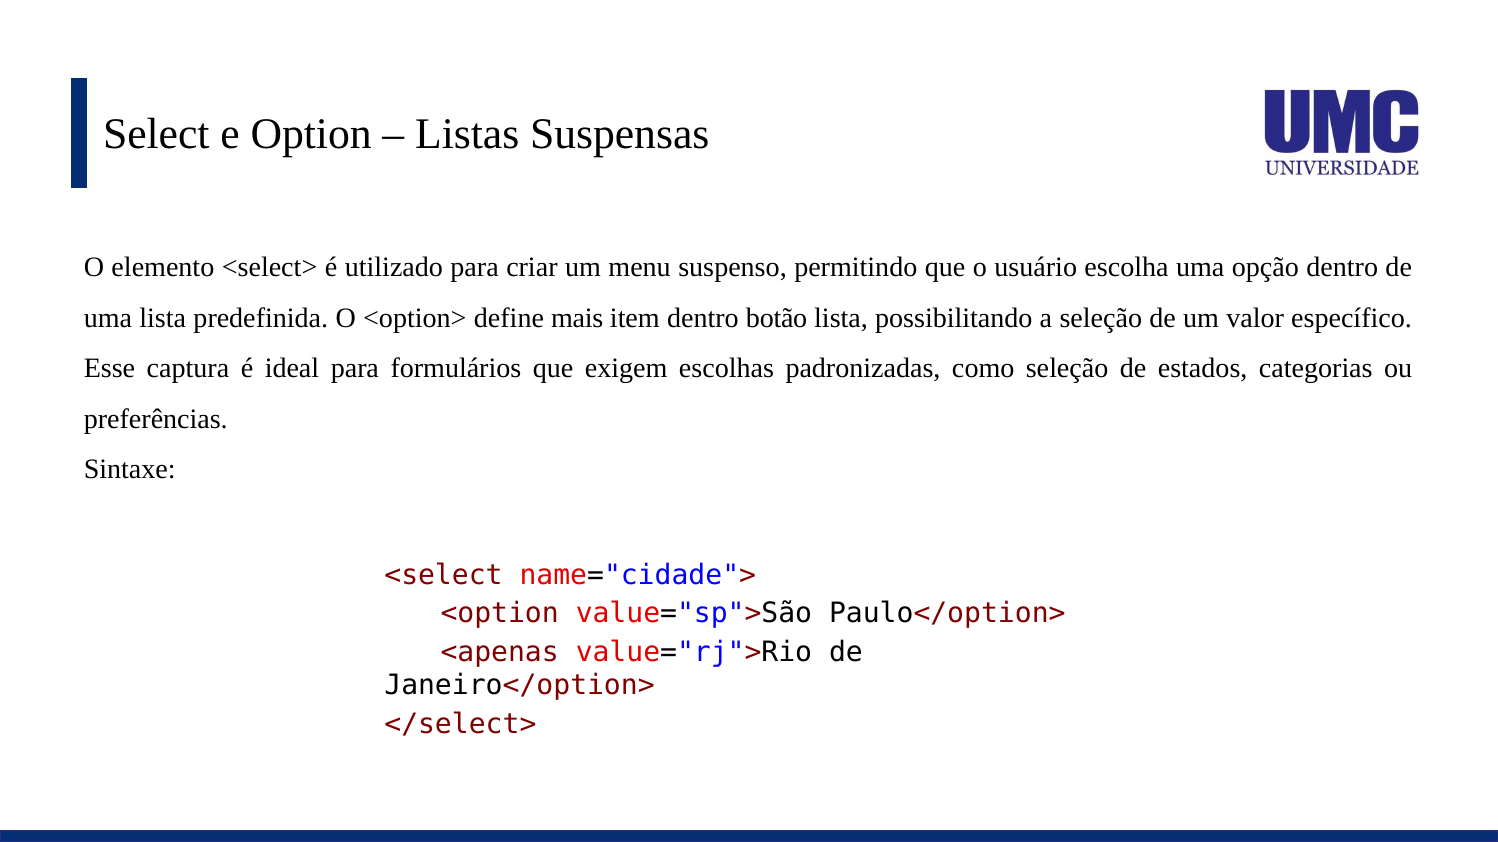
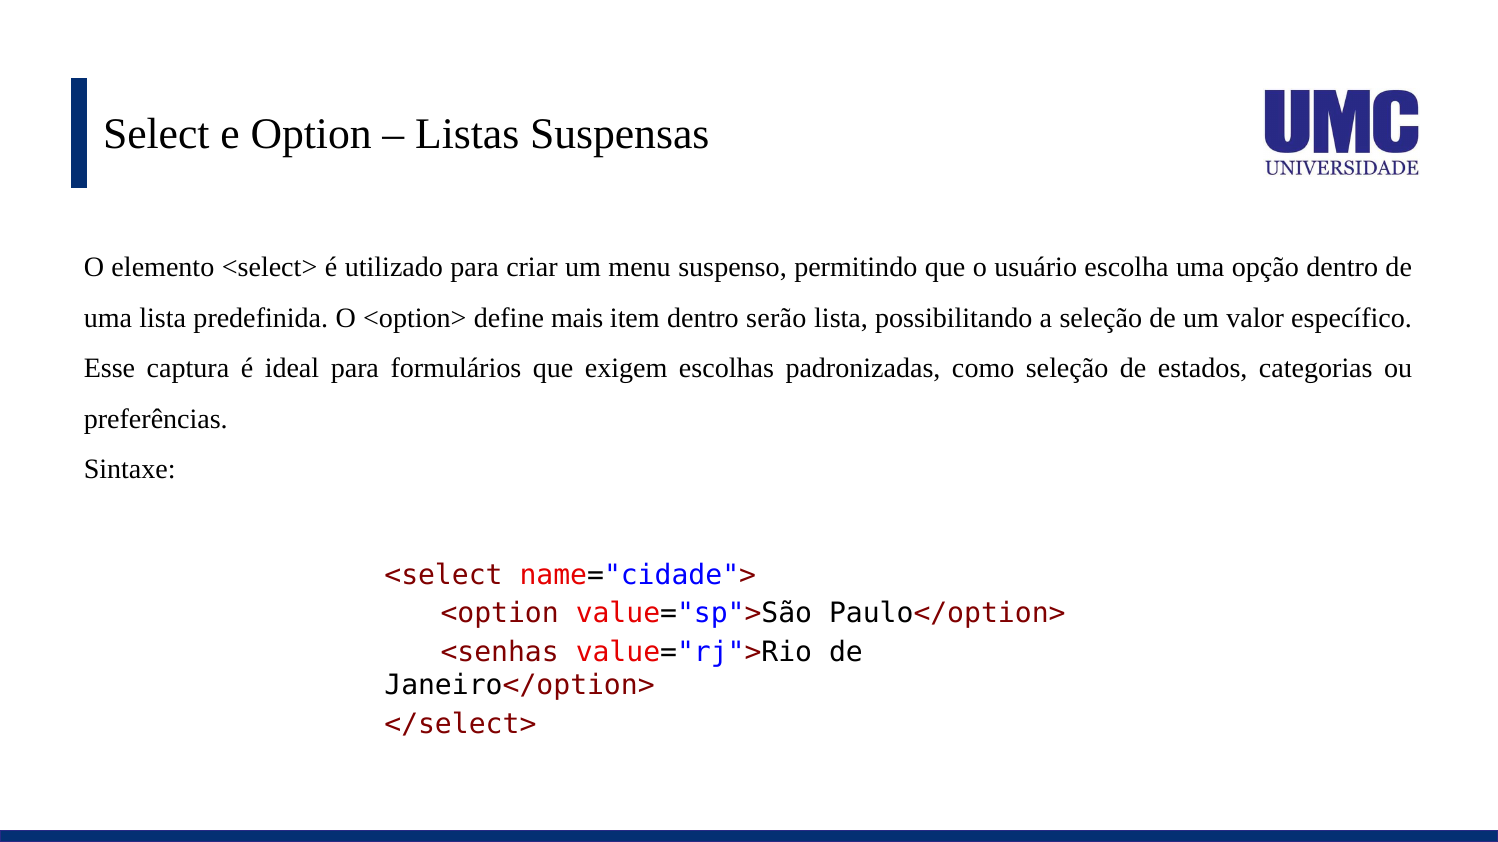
botão: botão -> serão
<apenas: <apenas -> <senhas
